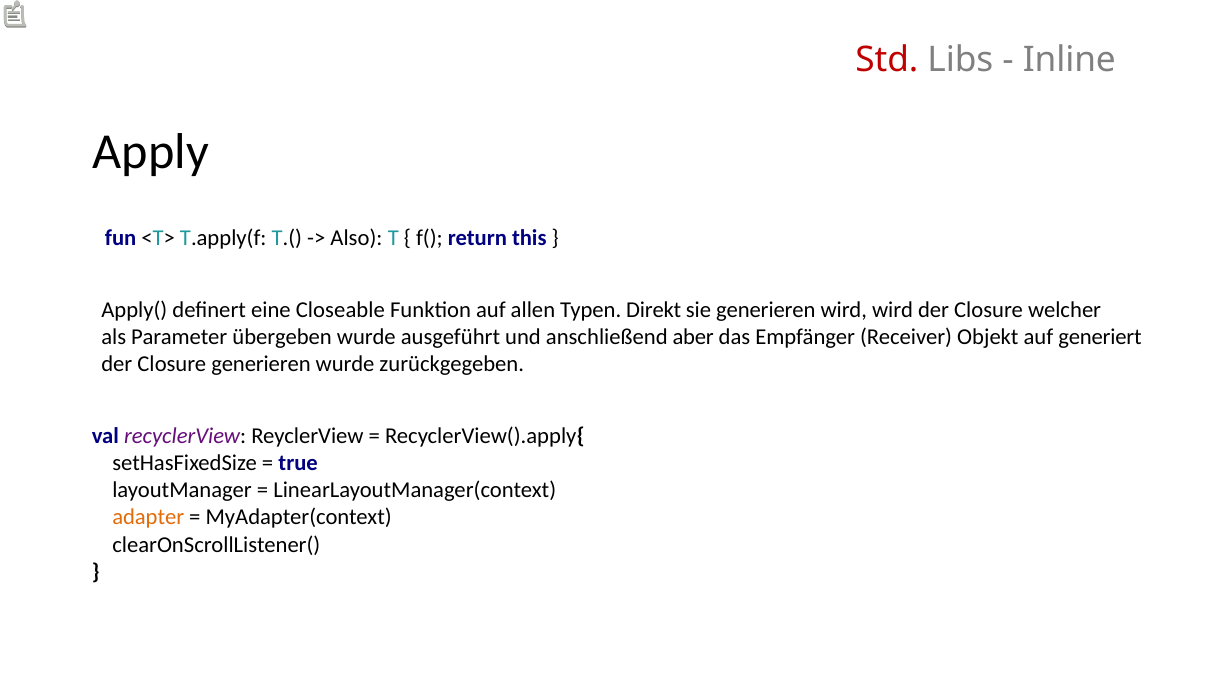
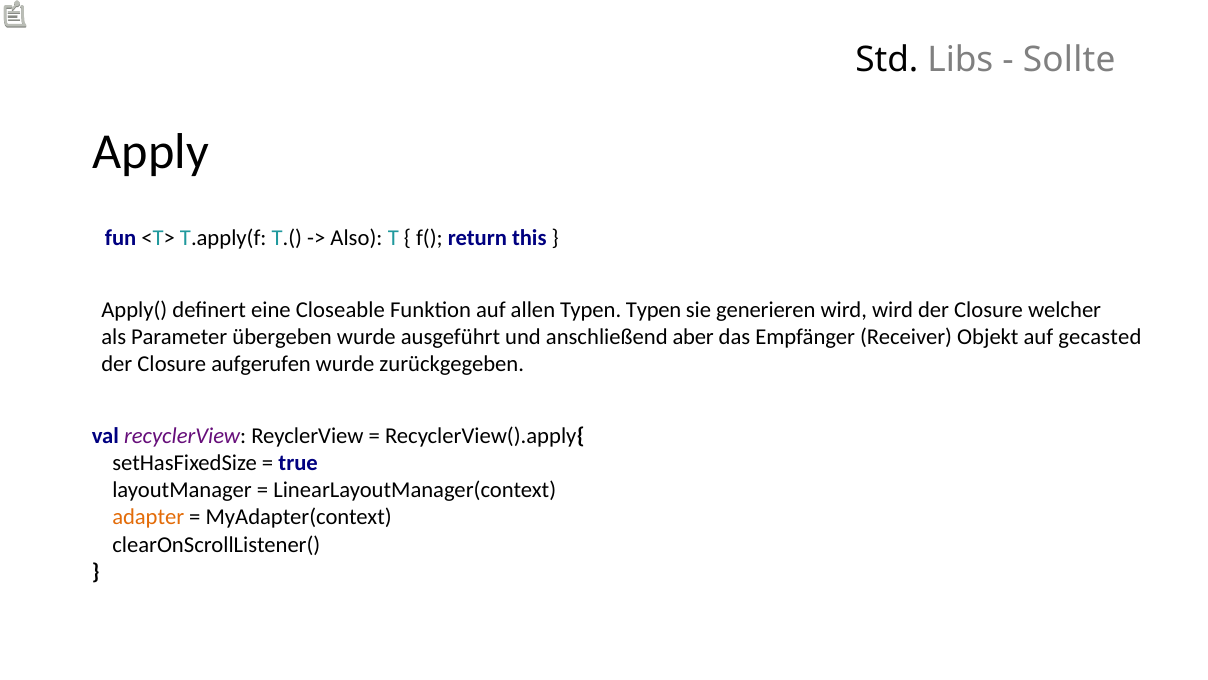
Std colour: red -> black
Inline: Inline -> Sollte
Typen Direkt: Direkt -> Typen
generiert: generiert -> gecasted
Closure generieren: generieren -> aufgerufen
